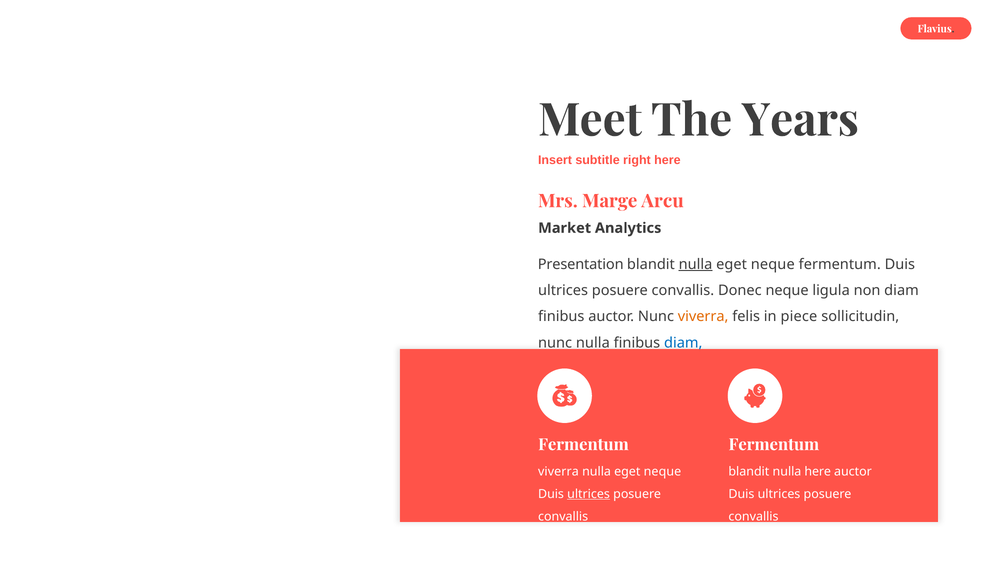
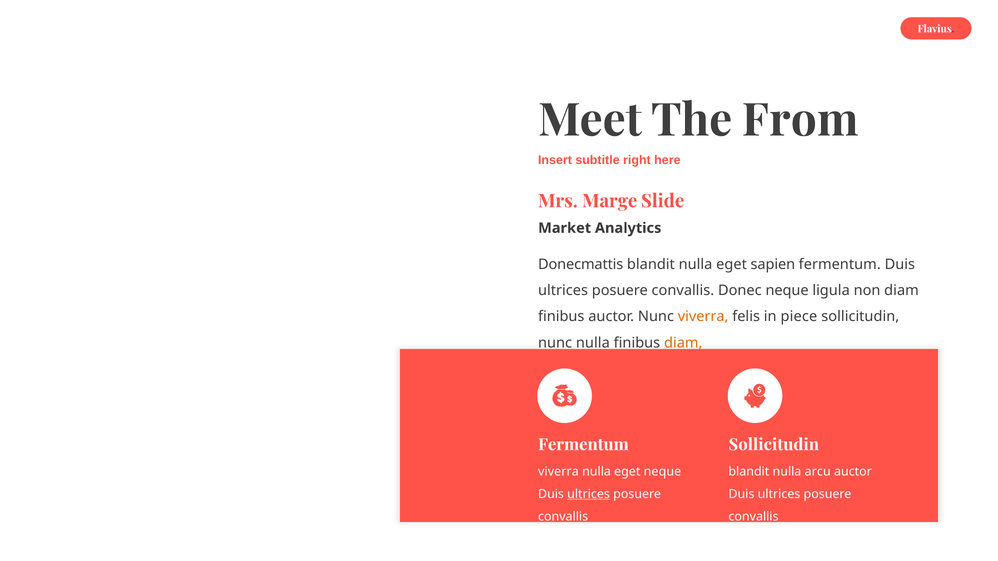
Years: Years -> From
Arcu: Arcu -> Slide
Presentation: Presentation -> Donecmattis
nulla at (696, 264) underline: present -> none
neque at (773, 264): neque -> sapien
diam at (683, 343) colour: blue -> orange
Fermentum at (774, 445): Fermentum -> Sollicitudin
nulla here: here -> arcu
